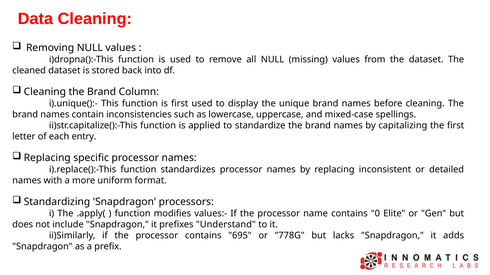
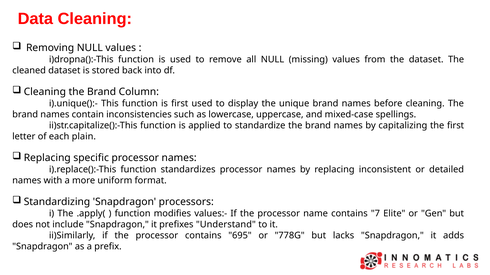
entry: entry -> plain
0: 0 -> 7
